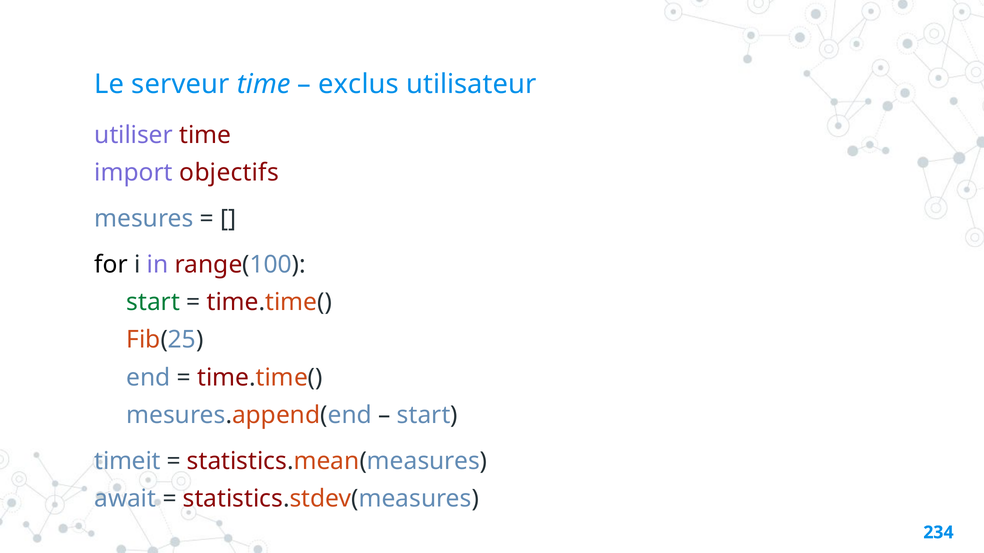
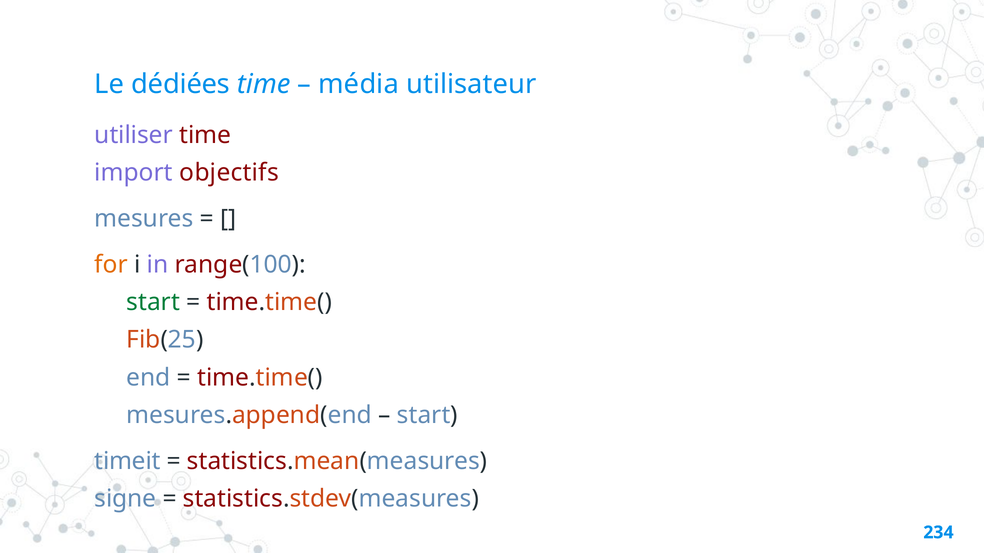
serveur: serveur -> dédiées
exclus: exclus -> média
for colour: black -> orange
await: await -> signe
